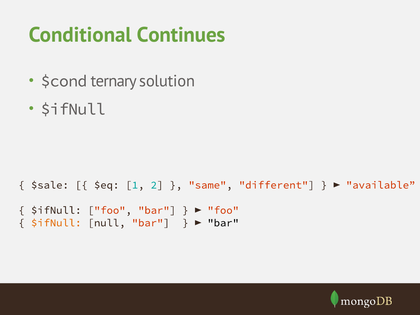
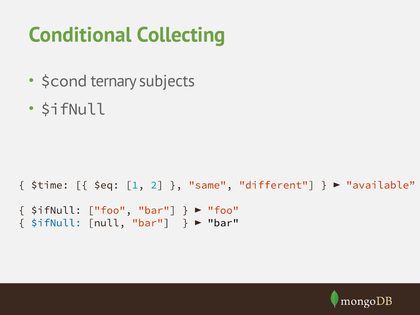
Continues: Continues -> Collecting
solution: solution -> subjects
$sale: $sale -> $time
$ifNull at (56, 223) colour: orange -> blue
